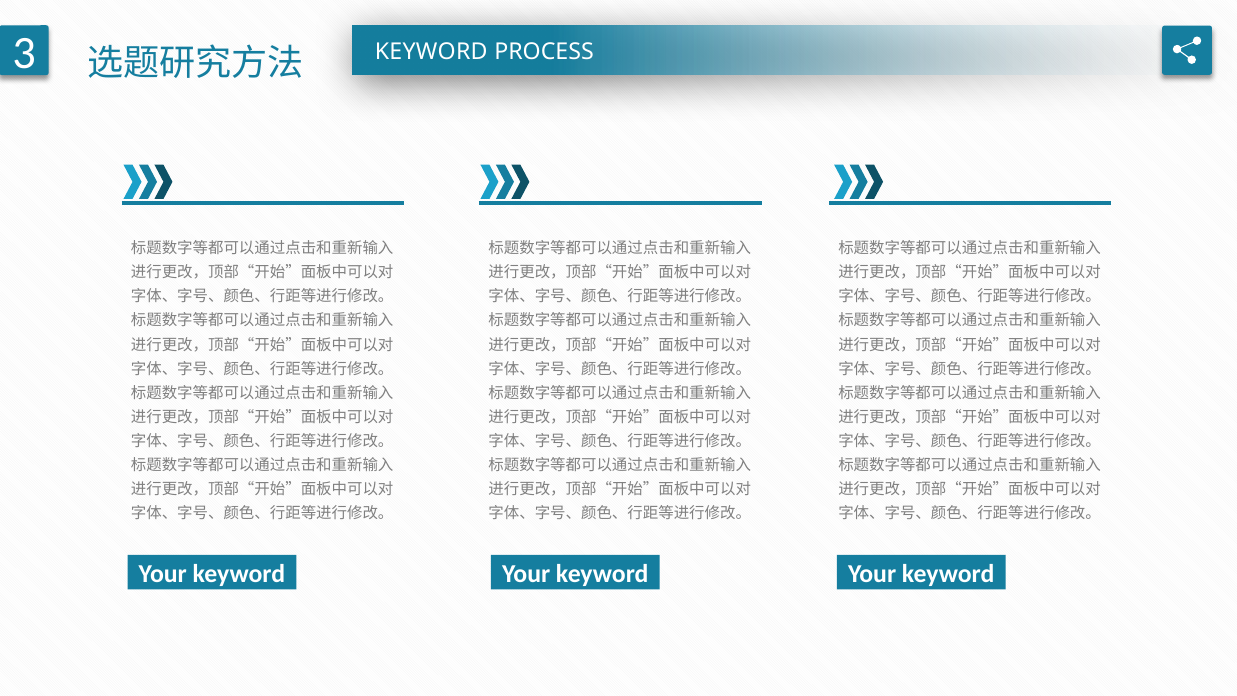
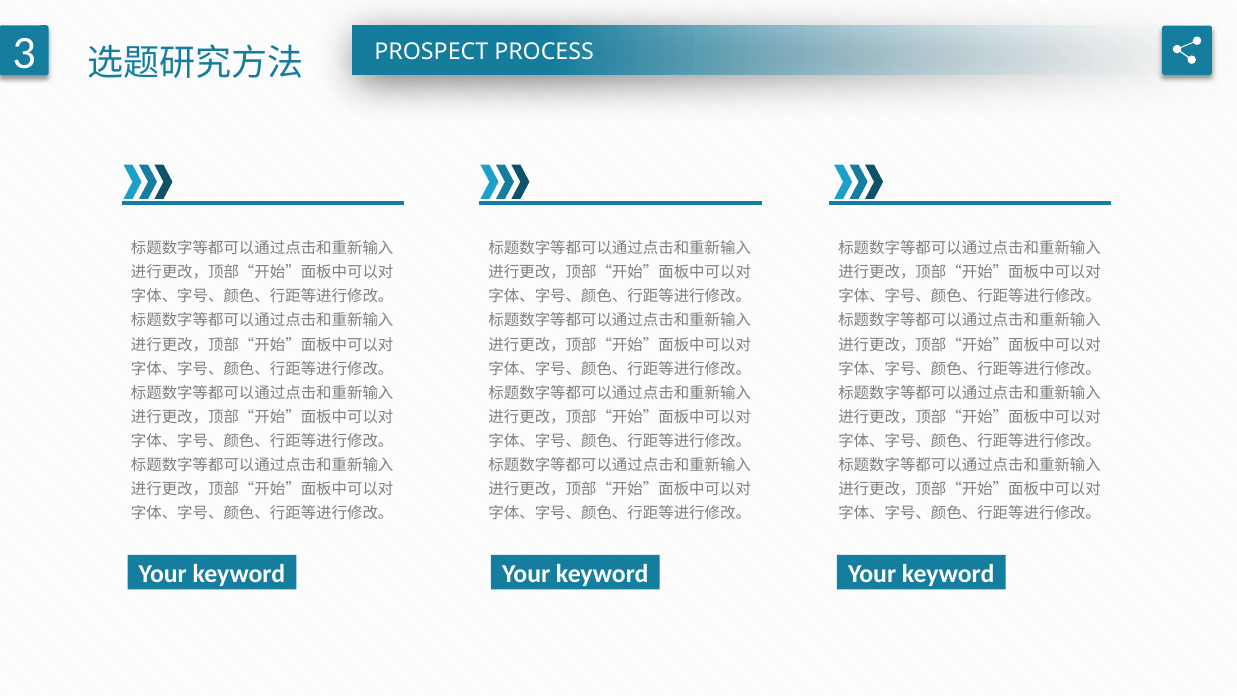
KEYWORD at (431, 52): KEYWORD -> PROSPECT
